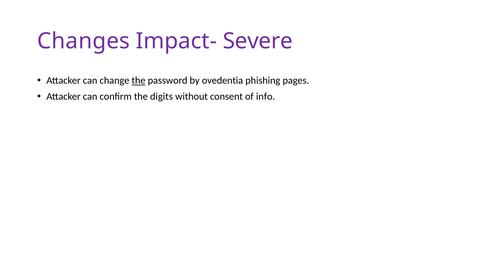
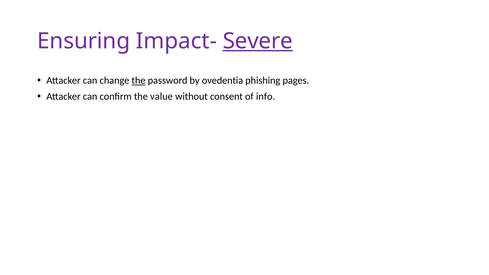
Changes: Changes -> Ensuring
Severe underline: none -> present
digits: digits -> value
